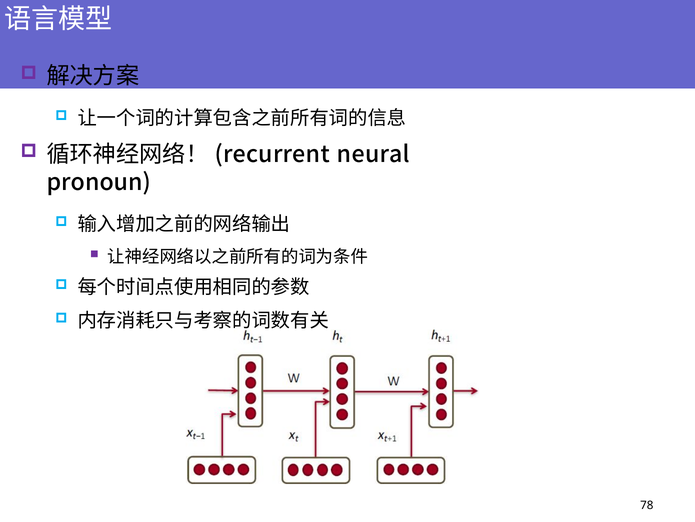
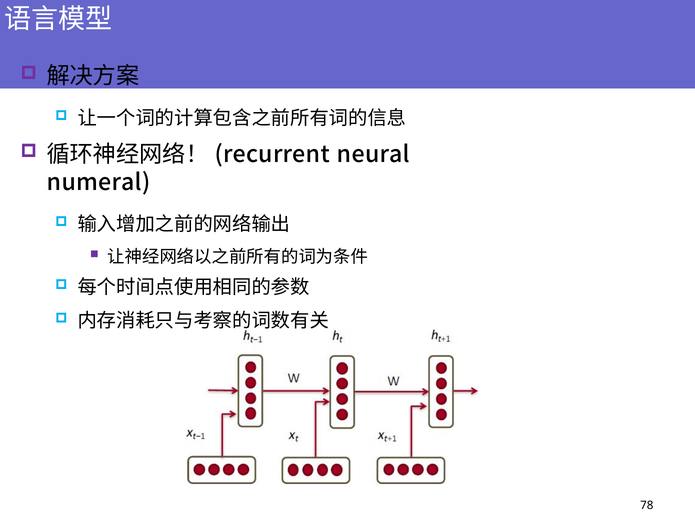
pronoun: pronoun -> numeral
